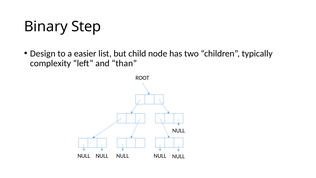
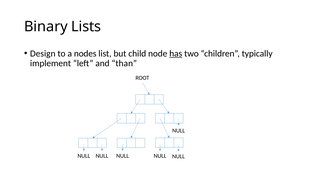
Step: Step -> Lists
easier: easier -> nodes
has underline: none -> present
complexity: complexity -> implement
